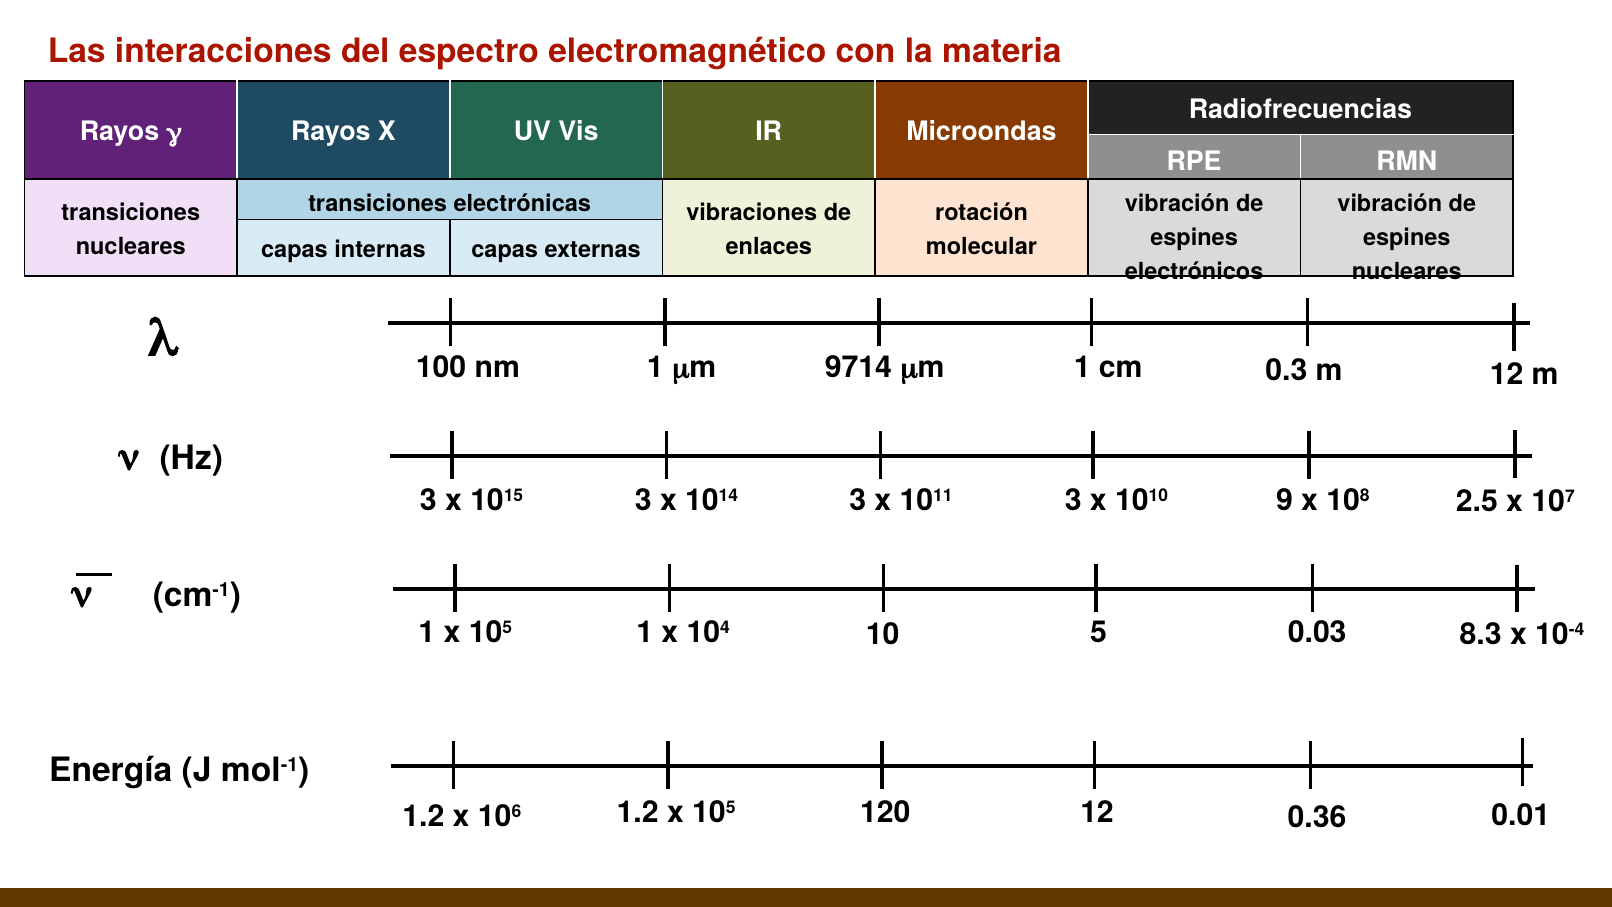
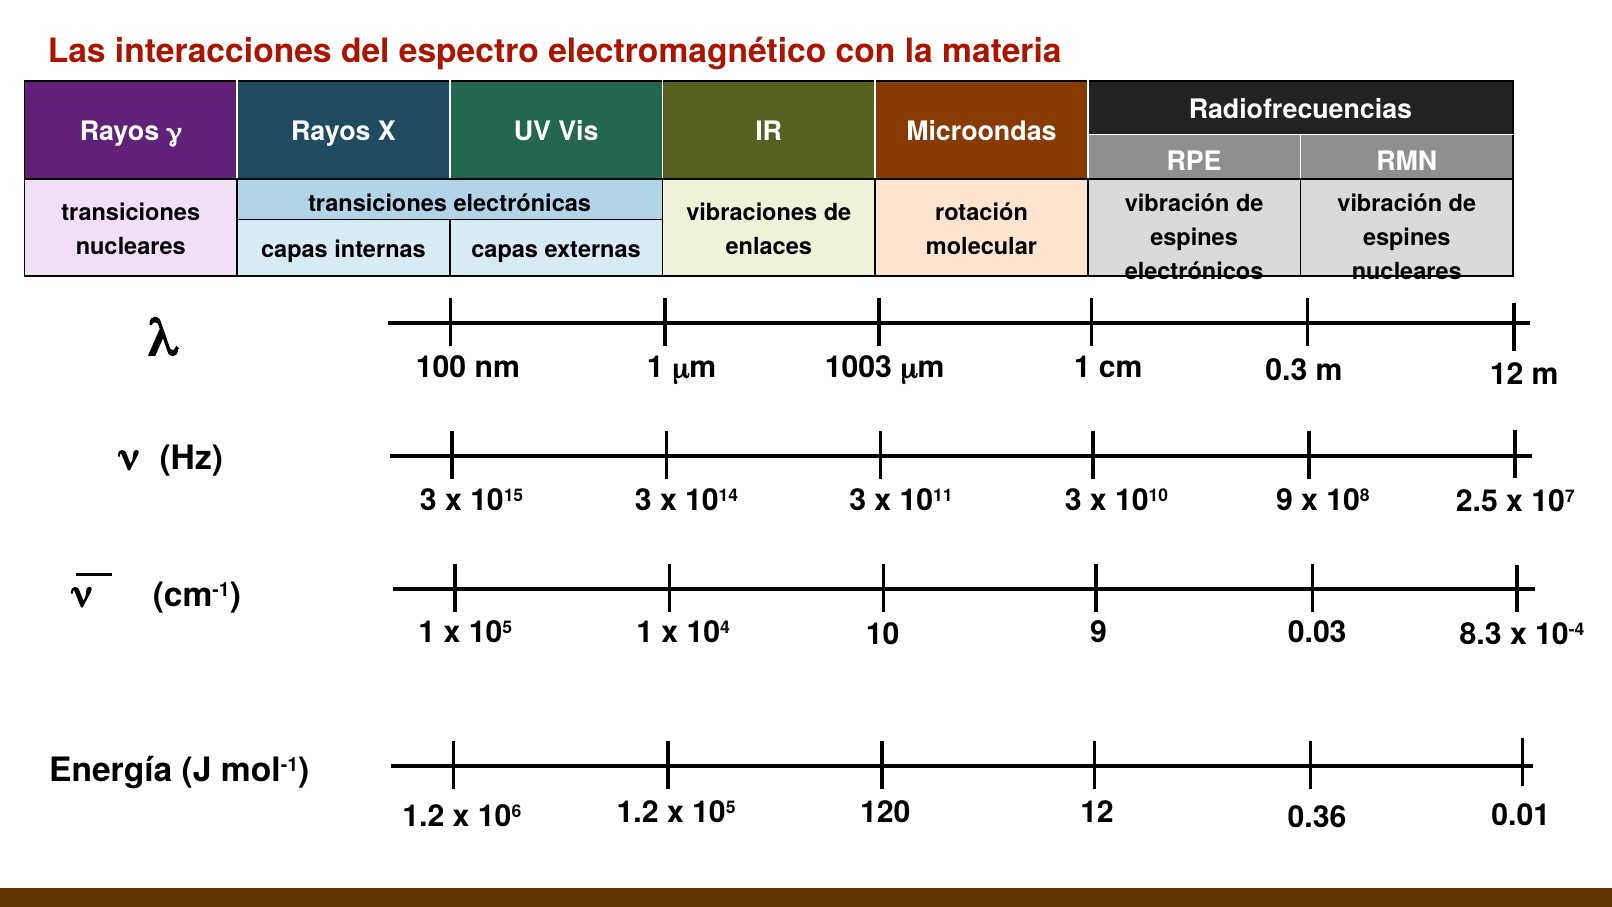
9714: 9714 -> 1003
10 5: 5 -> 9
